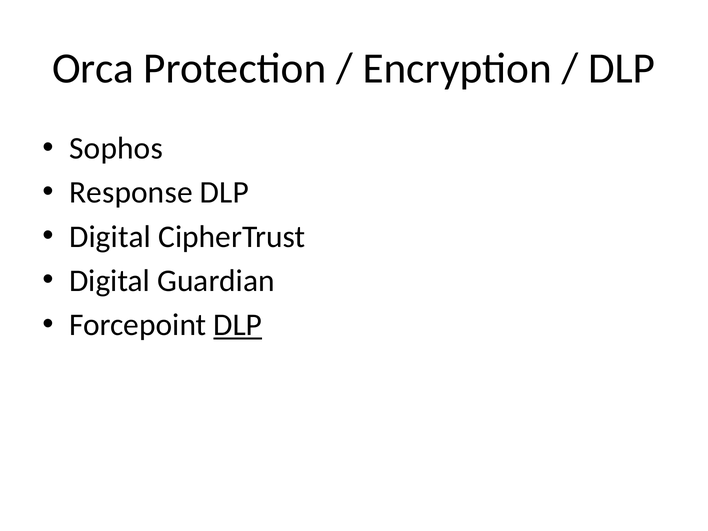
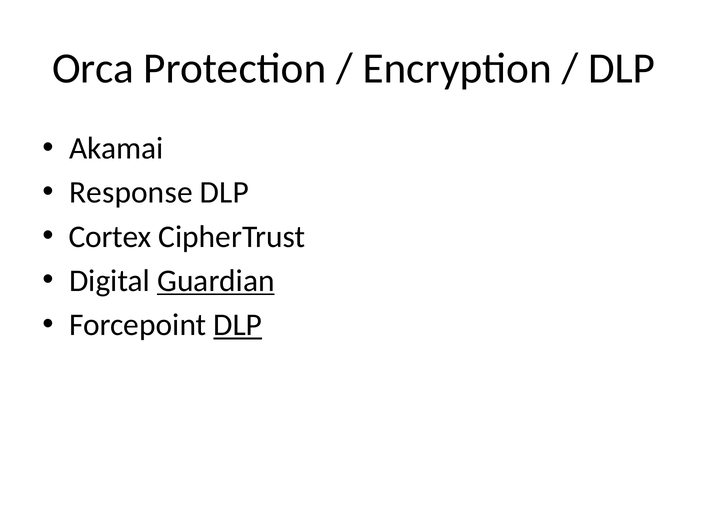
Sophos: Sophos -> Akamai
Digital at (110, 237): Digital -> Cortex
Guardian underline: none -> present
